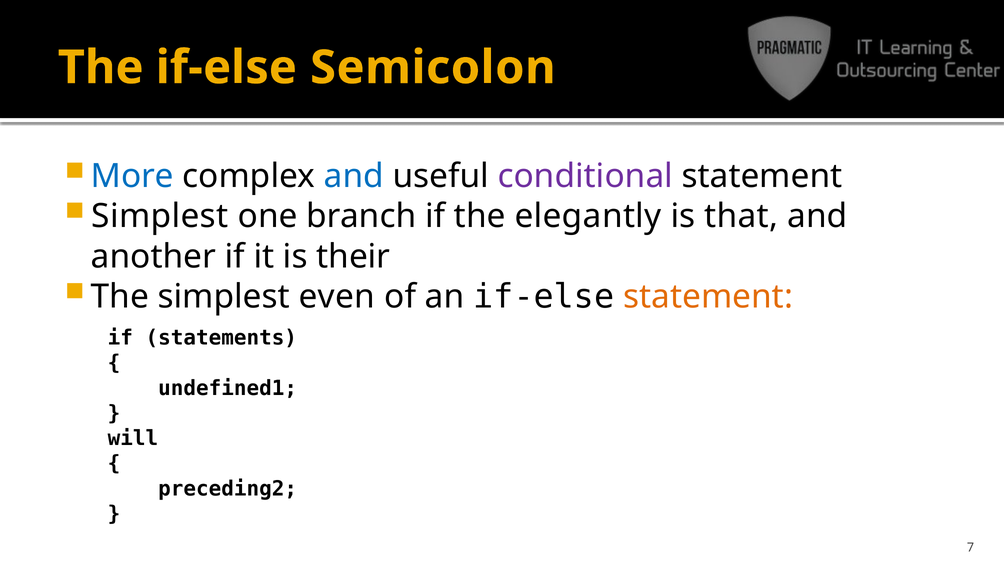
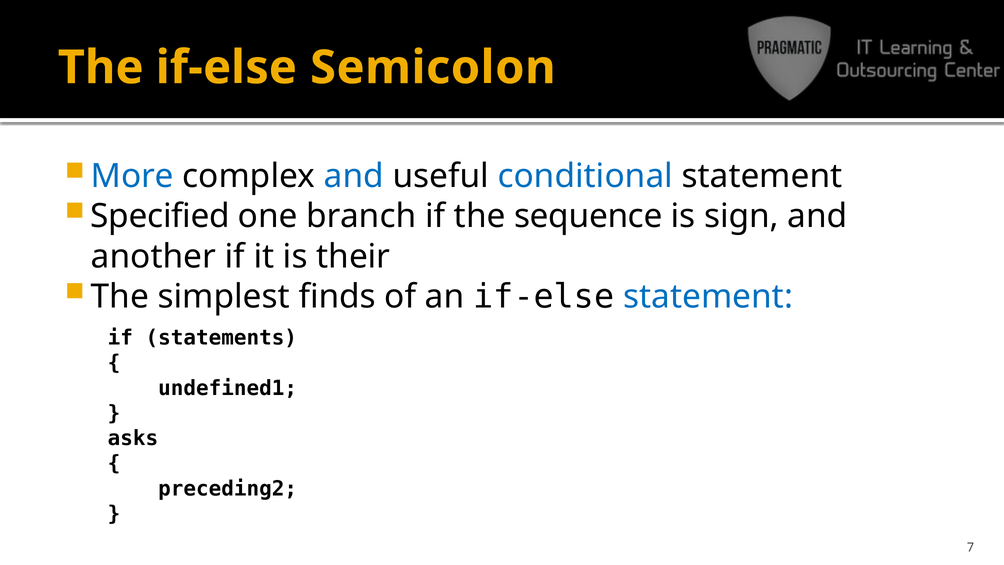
conditional colour: purple -> blue
Simplest at (160, 216): Simplest -> Specified
elegantly: elegantly -> sequence
that: that -> sign
even: even -> finds
statement at (708, 297) colour: orange -> blue
will: will -> asks
